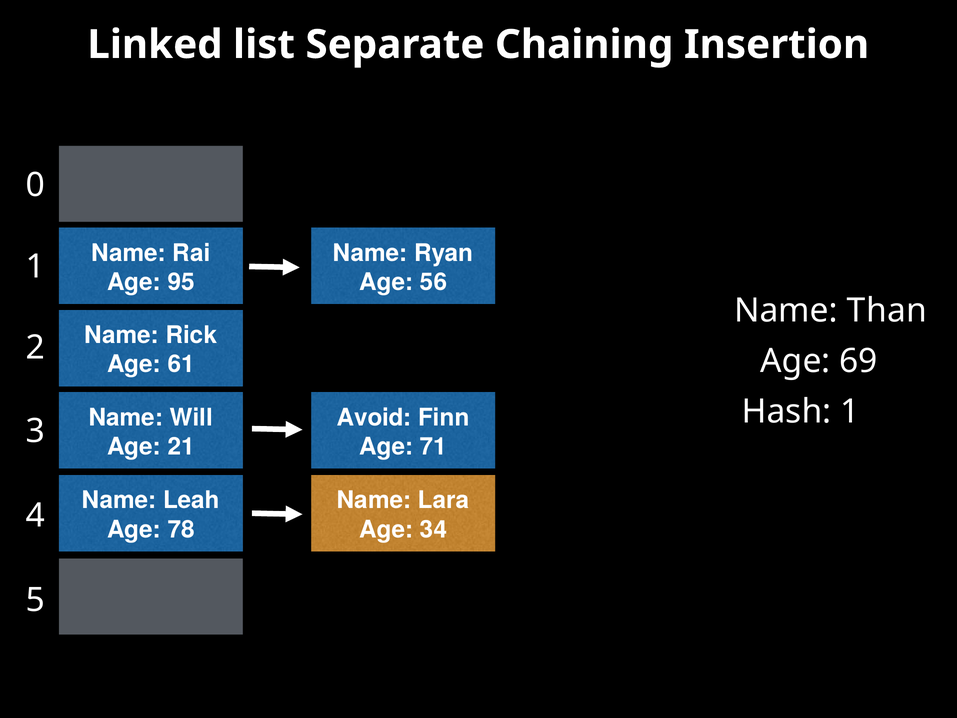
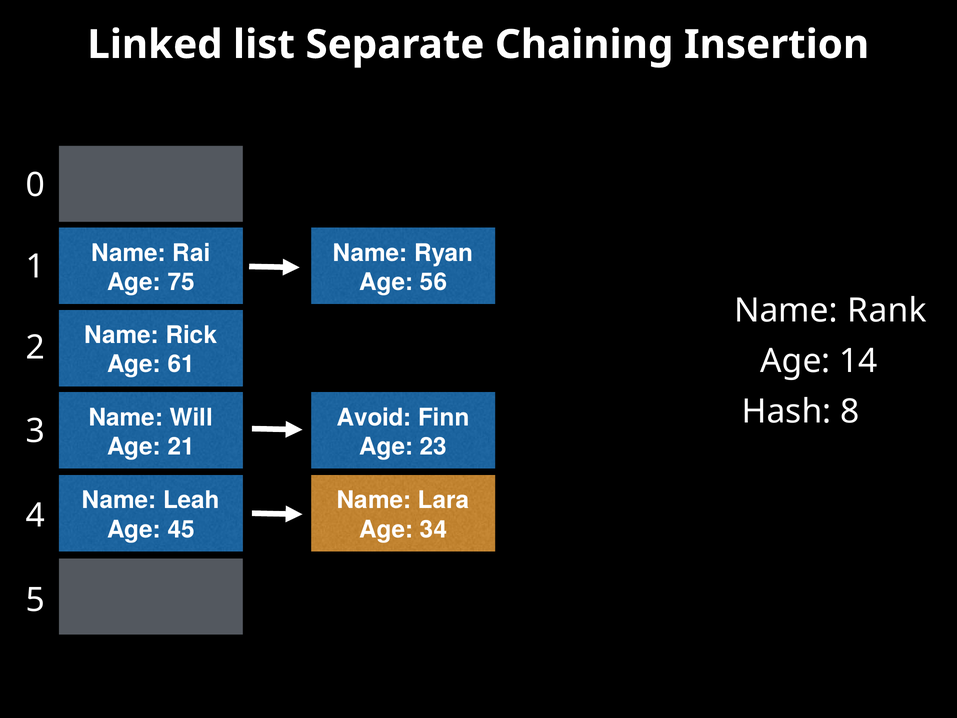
95: 95 -> 75
Than: Than -> Rank
69: 69 -> 14
Hash 1: 1 -> 8
71: 71 -> 23
78: 78 -> 45
